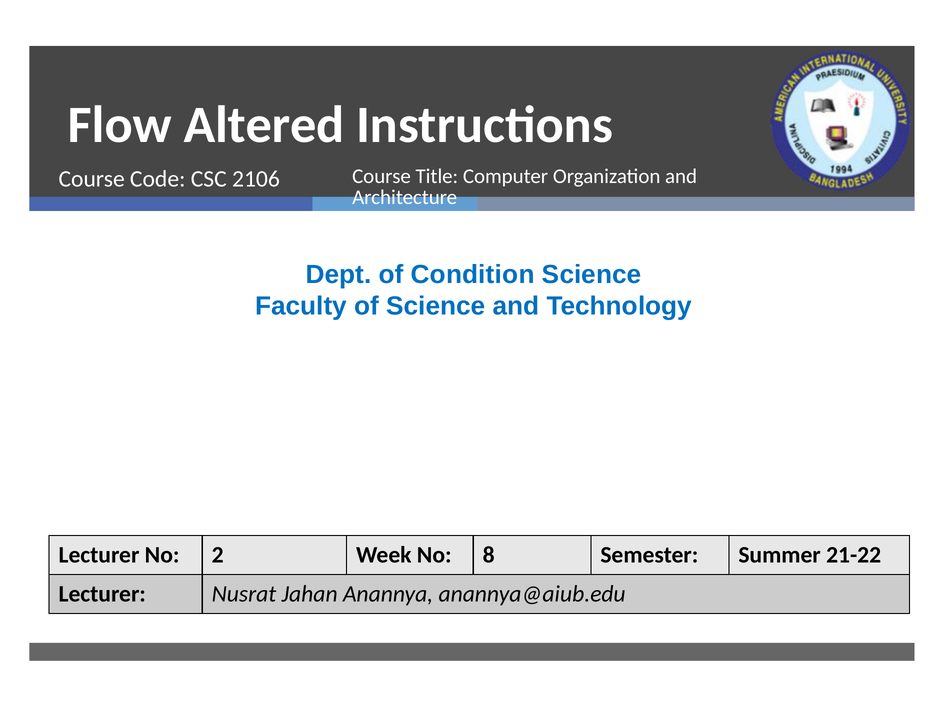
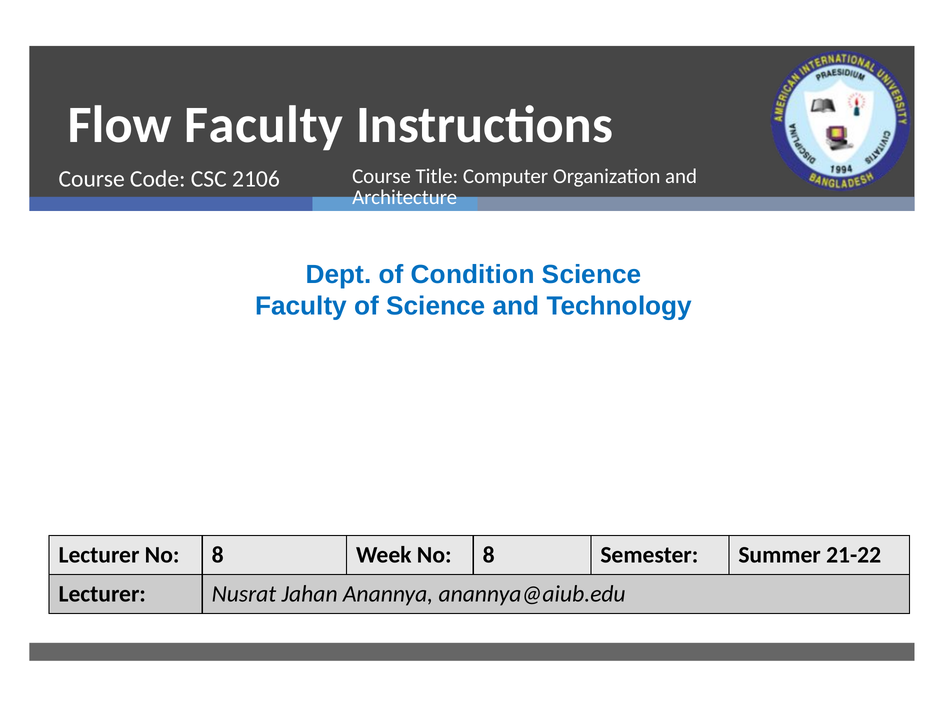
Flow Altered: Altered -> Faculty
Lecturer No 2: 2 -> 8
